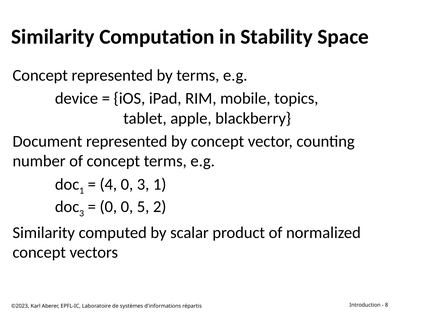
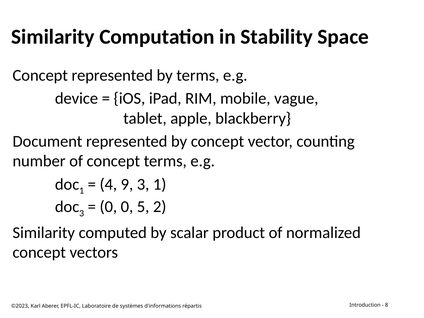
topics: topics -> vague
4 0: 0 -> 9
